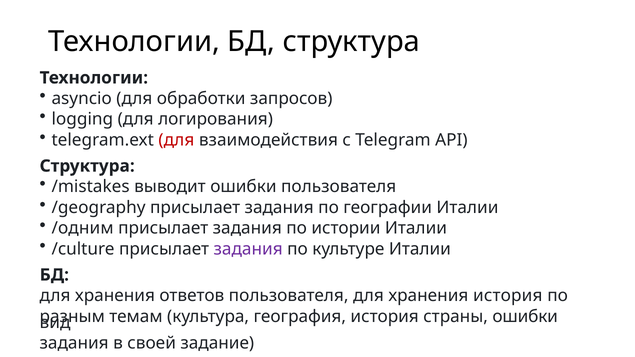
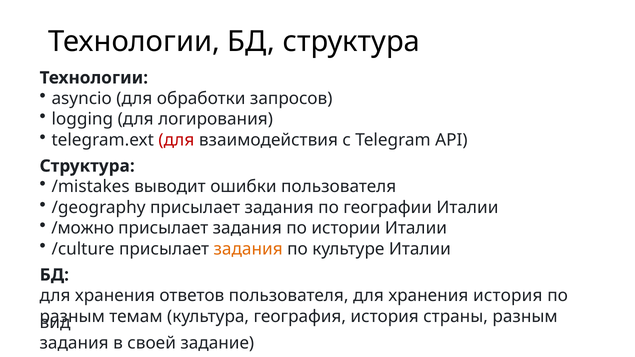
/одним: /одним -> /можно
задания at (248, 249) colour: purple -> orange
страны ошибки: ошибки -> разным
